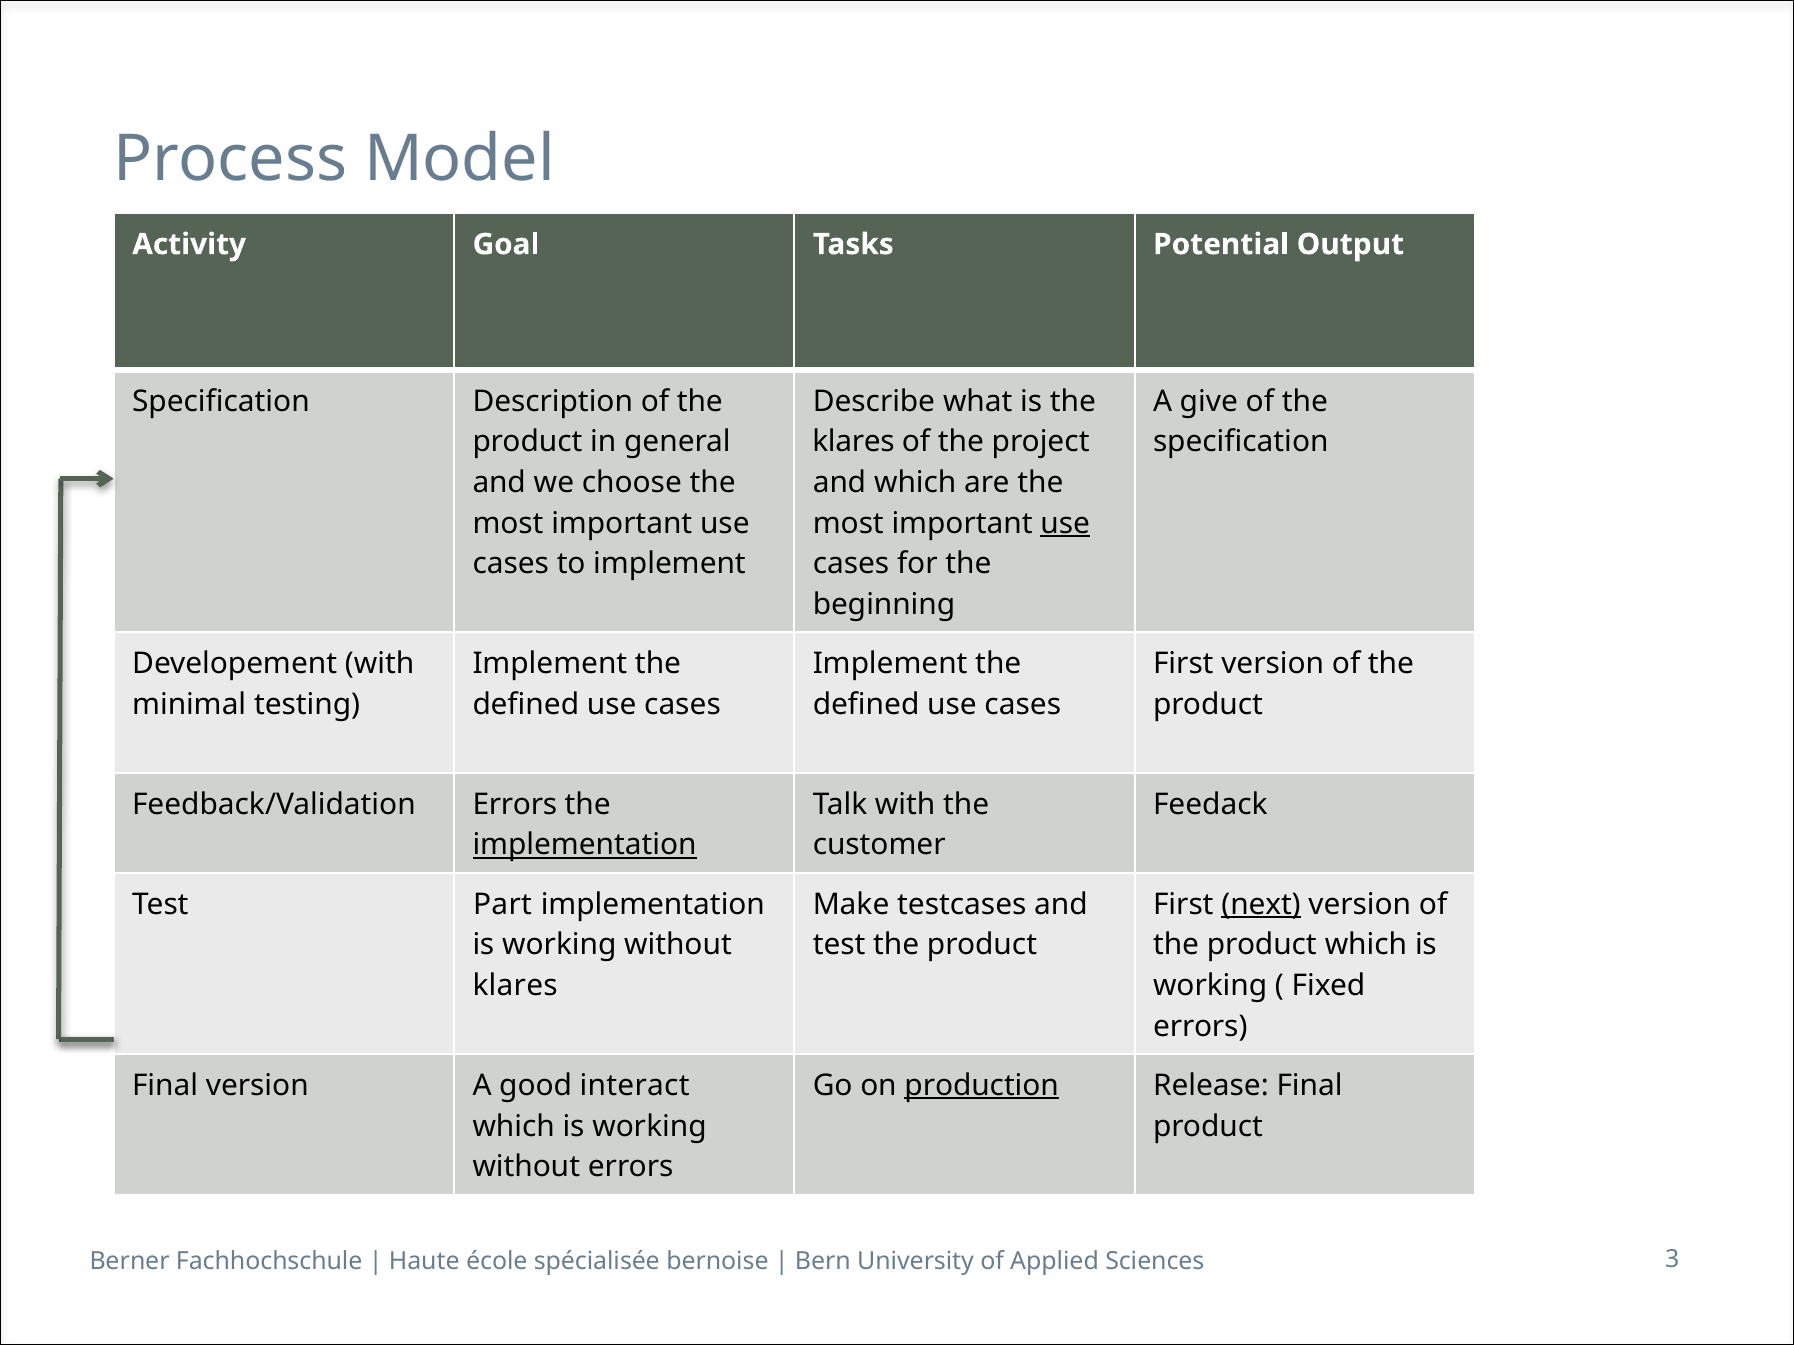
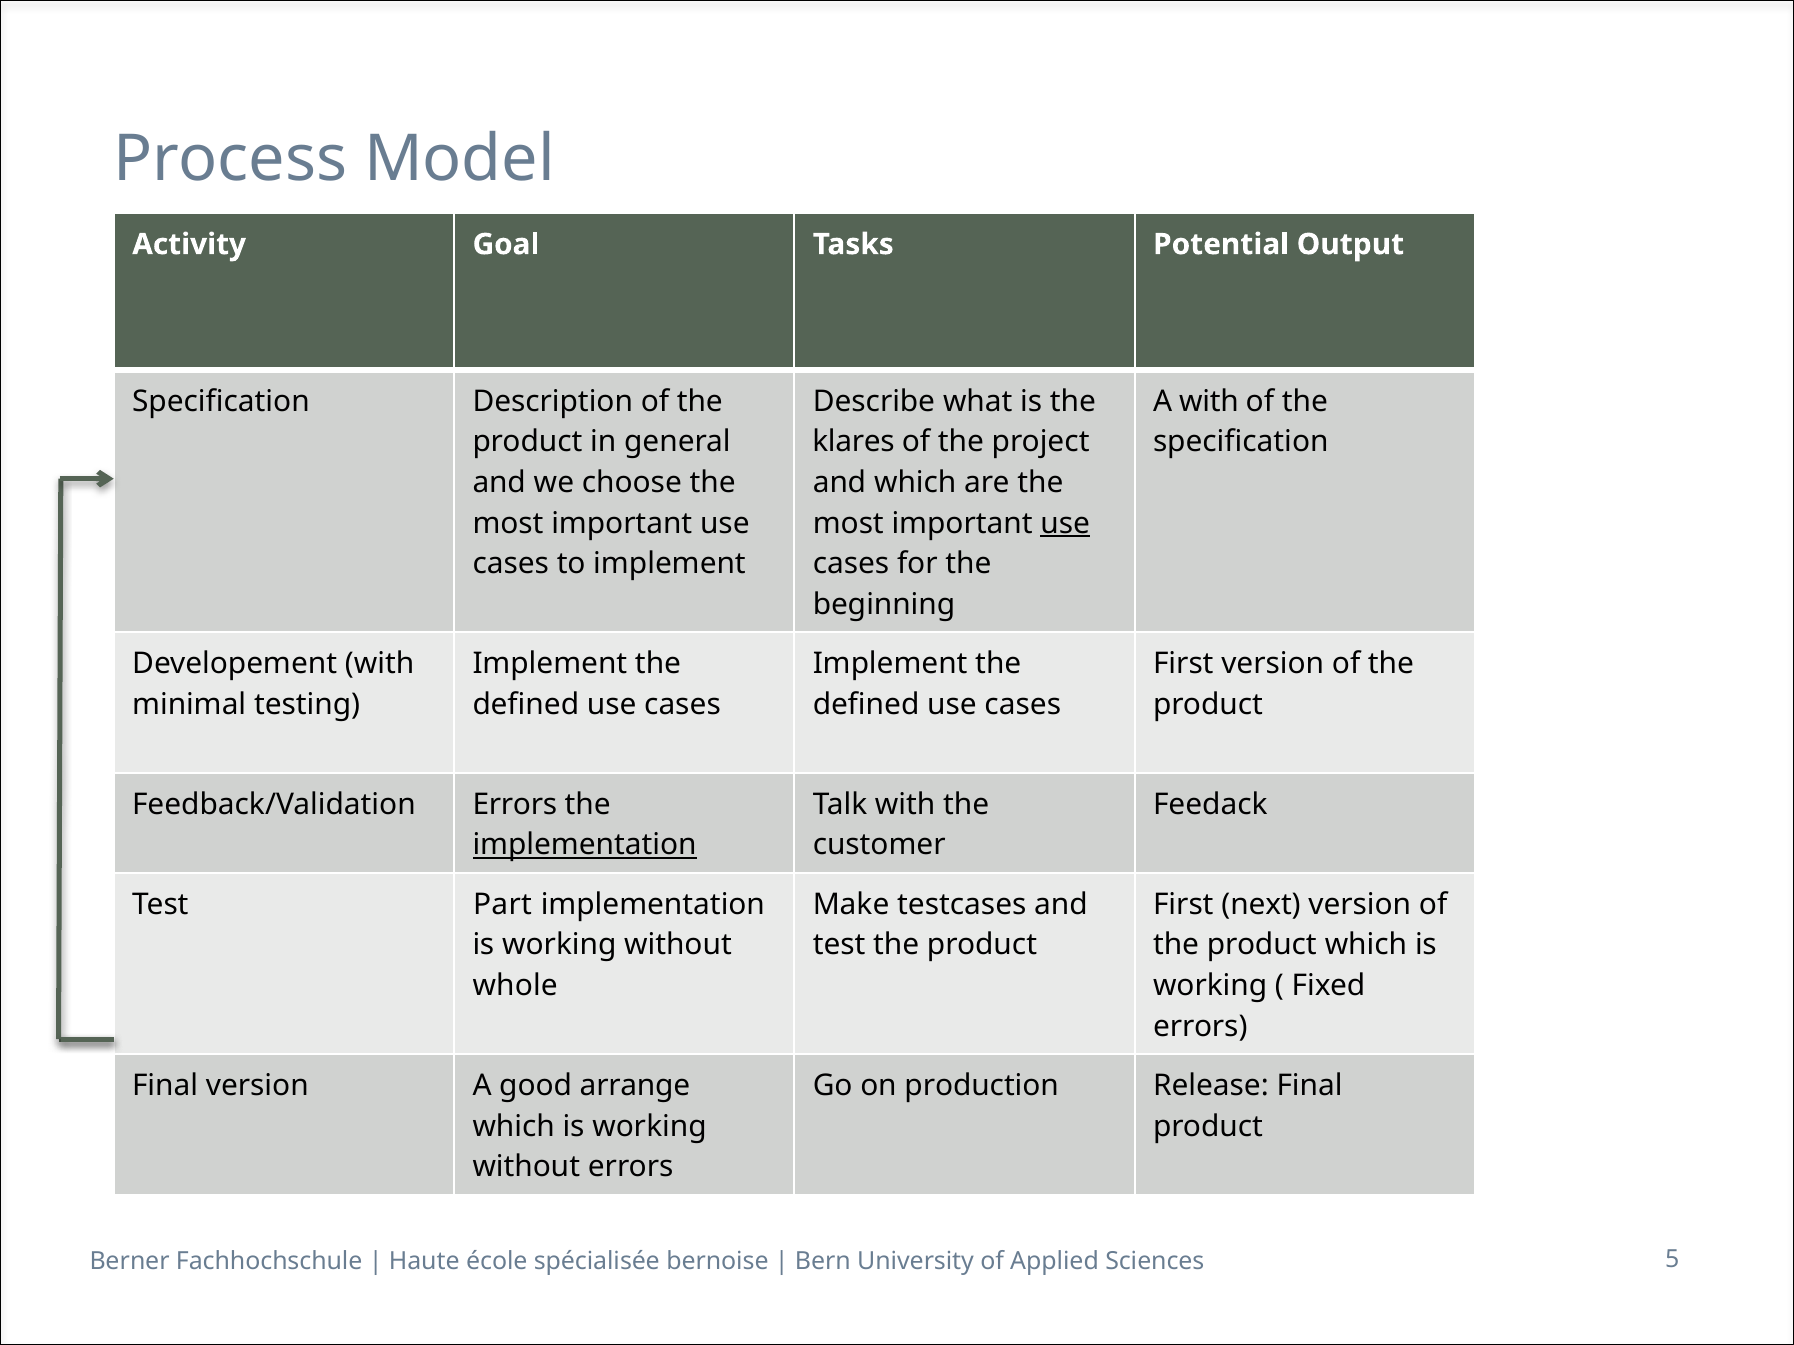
A give: give -> with
next underline: present -> none
klares at (515, 986): klares -> whole
interact: interact -> arrange
production underline: present -> none
3: 3 -> 5
